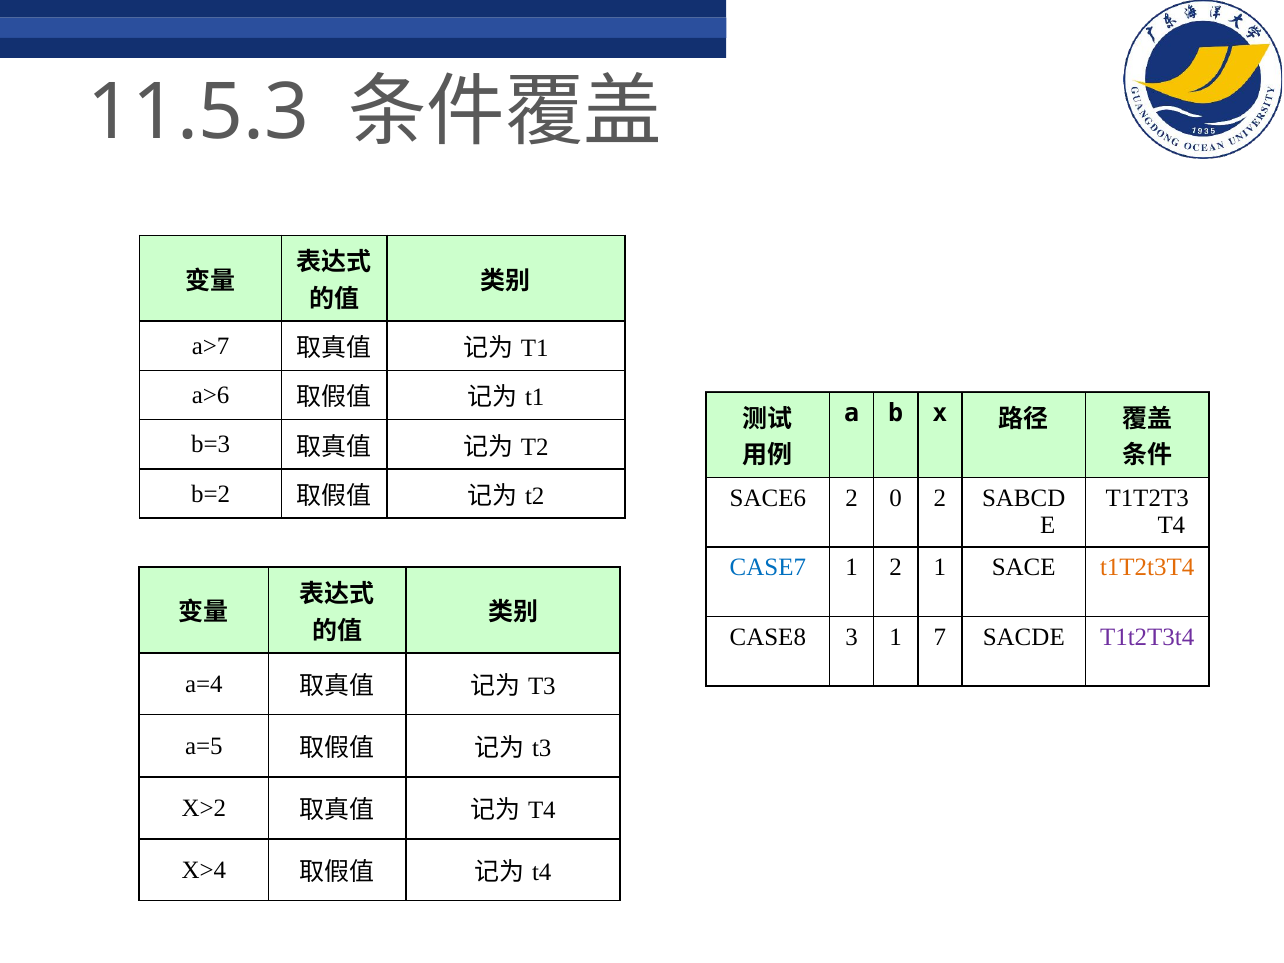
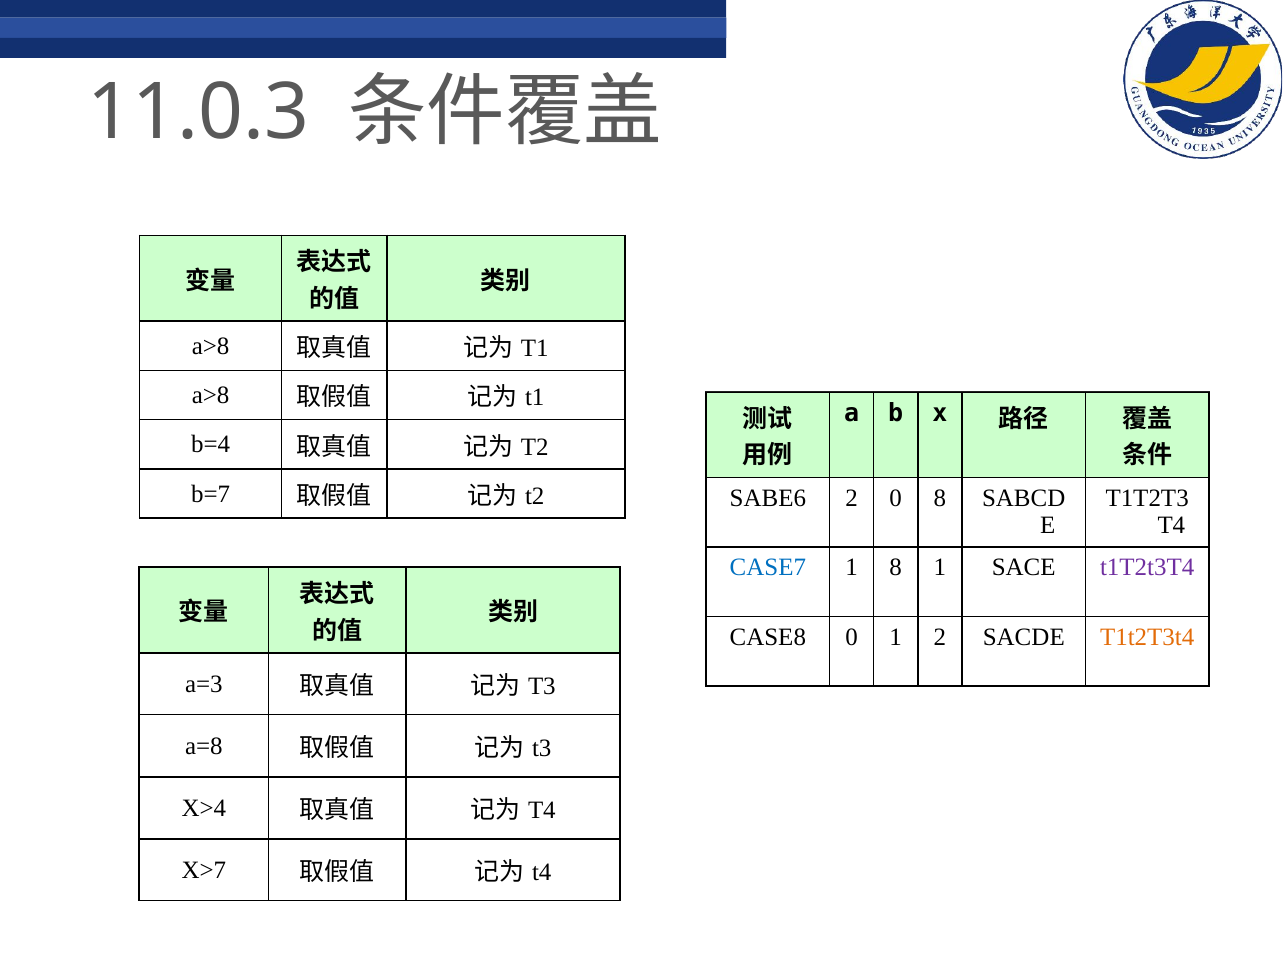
11.5.3: 11.5.3 -> 11.0.3
a>7 at (211, 346): a>7 -> a>8
a>6 at (211, 395): a>6 -> a>8
b=3: b=3 -> b=4
b=2: b=2 -> b=7
SACE6: SACE6 -> SABE6
0 2: 2 -> 8
1 2: 2 -> 8
t1T2t3T4 at (1147, 567) colour: orange -> purple
CASE8 3: 3 -> 0
1 7: 7 -> 2
T1t2T3t4 at (1147, 637) colour: purple -> orange
a=4: a=4 -> a=3
a=5: a=5 -> a=8
X>2: X>2 -> X>4
X>4: X>4 -> X>7
